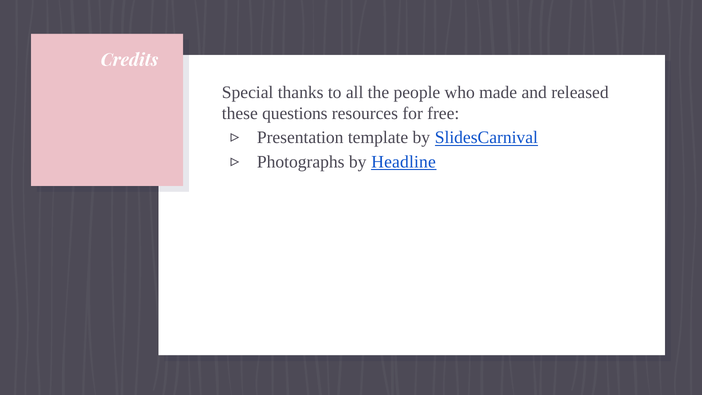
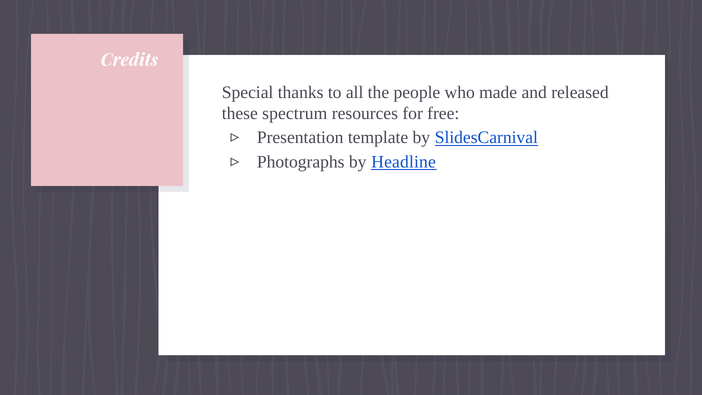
questions: questions -> spectrum
